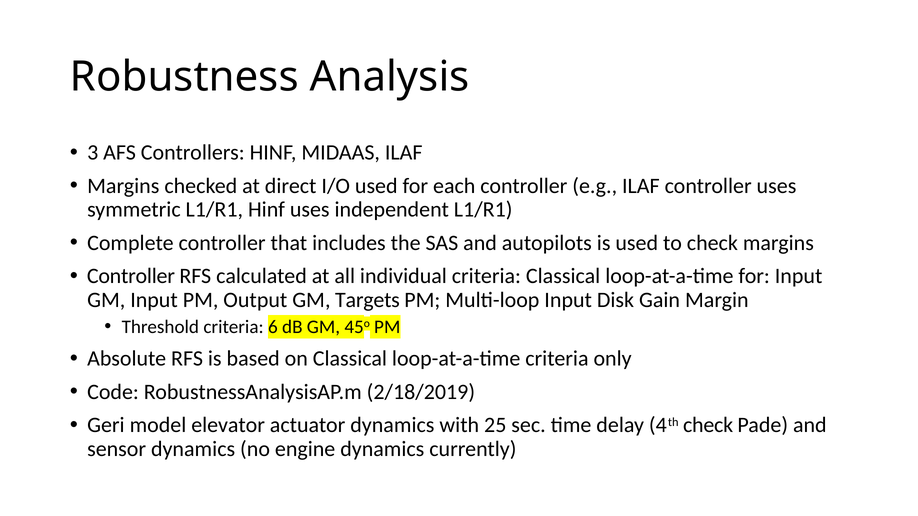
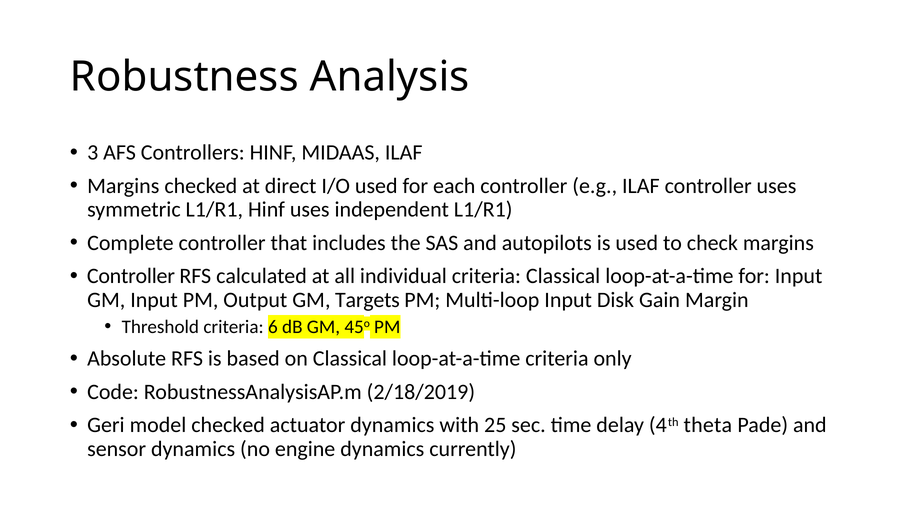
model elevator: elevator -> checked
4th check: check -> theta
